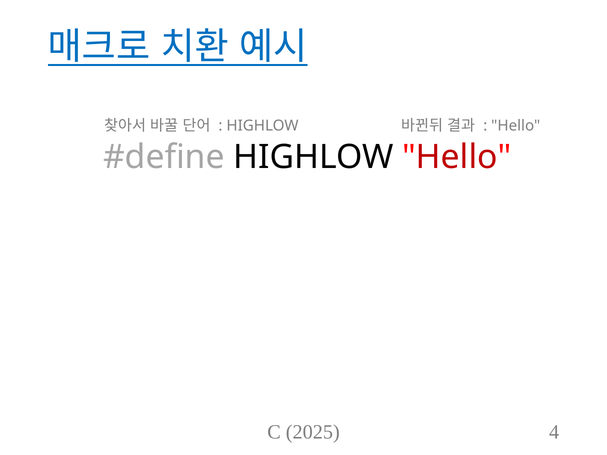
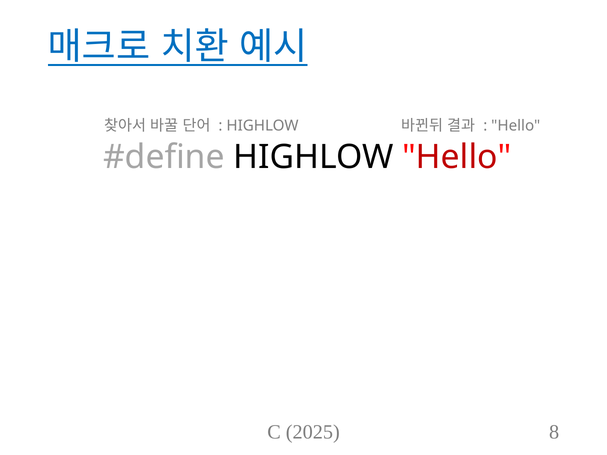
4: 4 -> 8
